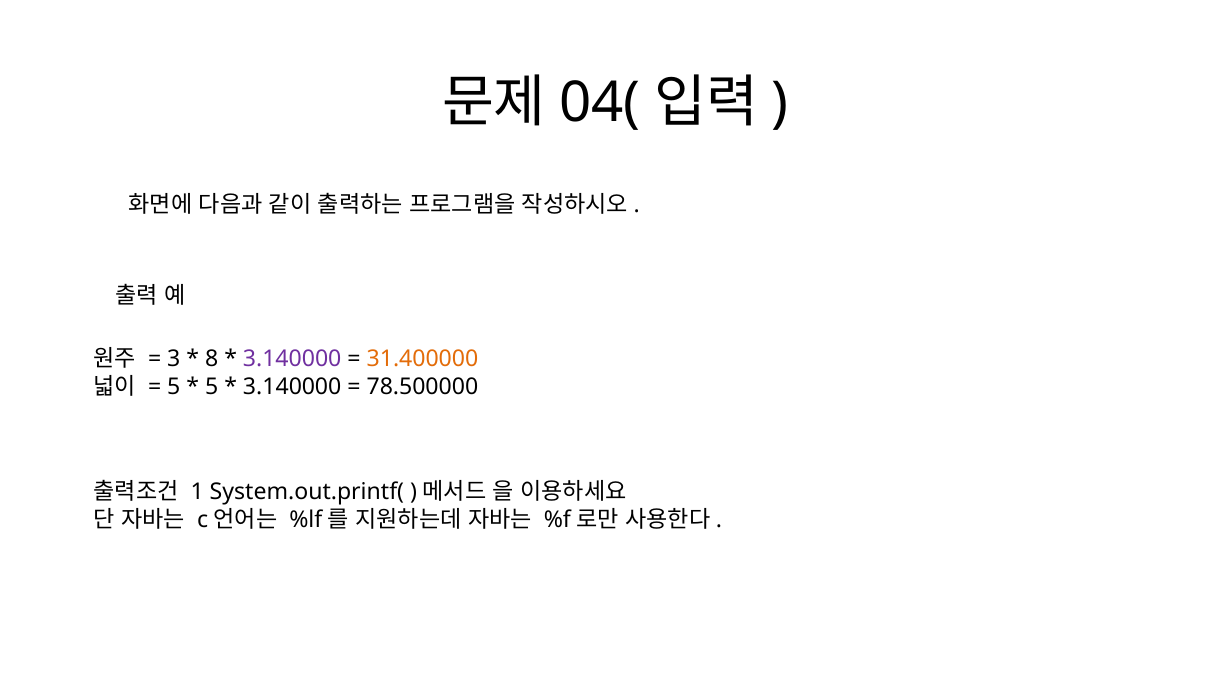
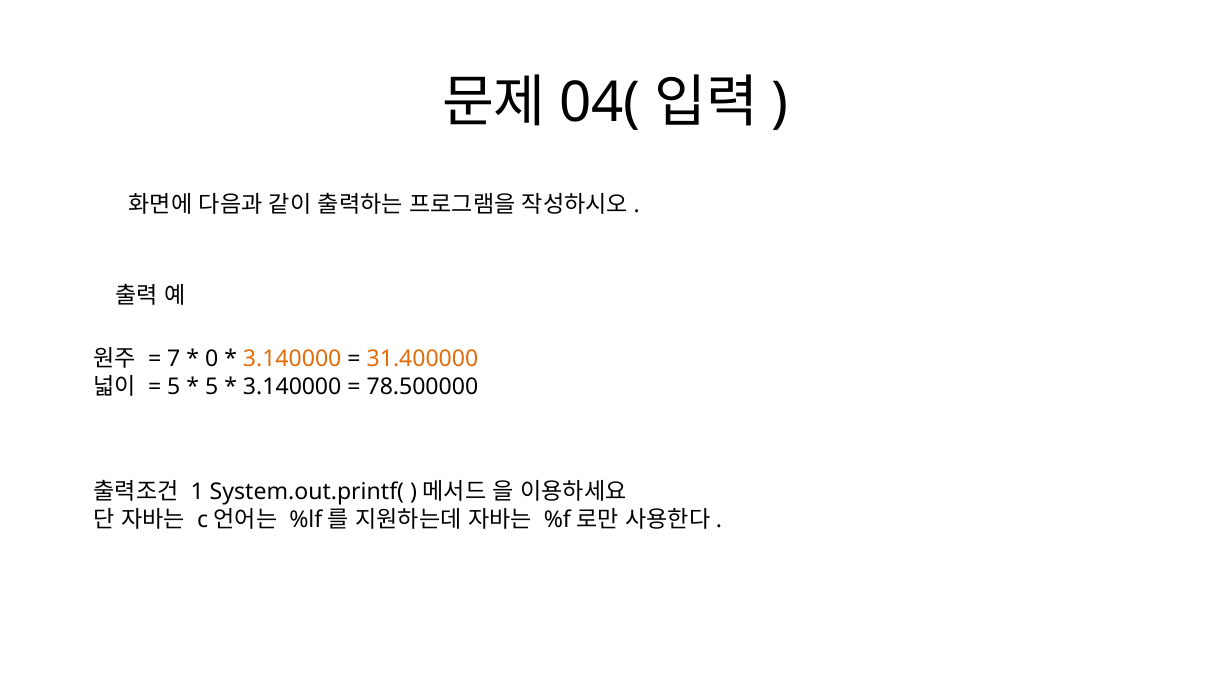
3: 3 -> 7
8: 8 -> 0
3.140000 at (292, 360) colour: purple -> orange
